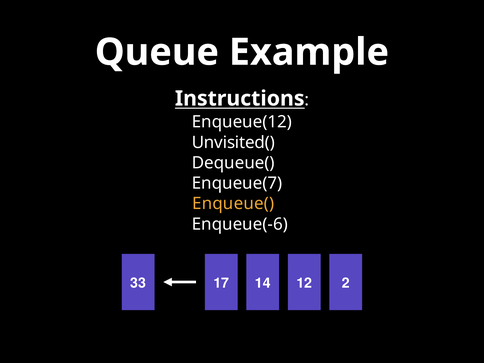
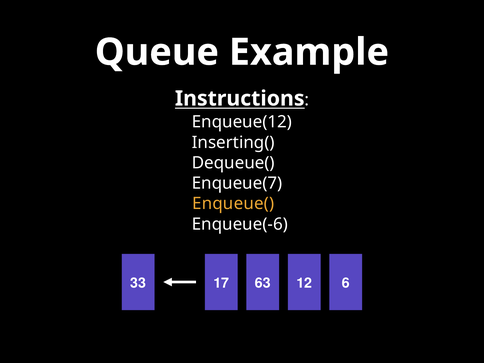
Unvisited(: Unvisited( -> Inserting(
14: 14 -> 63
2: 2 -> 6
